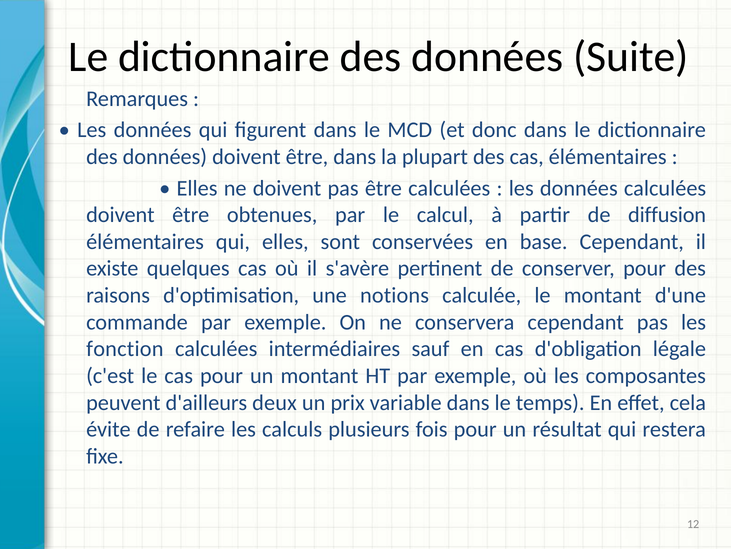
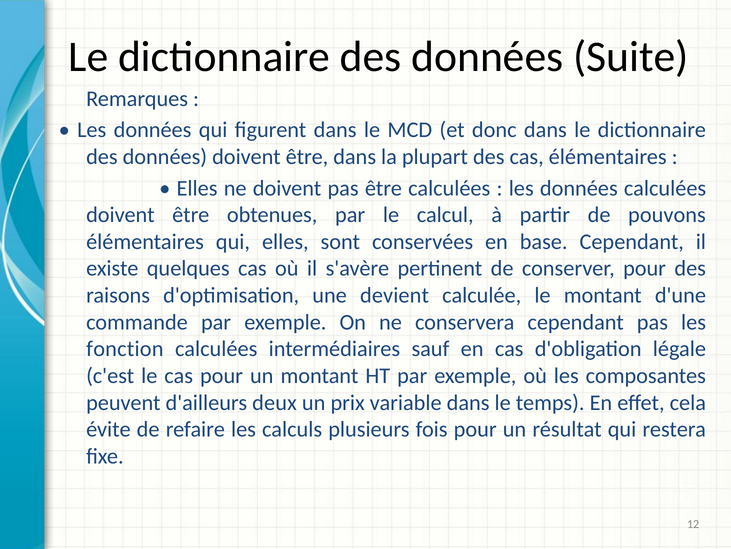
diffusion: diffusion -> pouvons
notions: notions -> devient
